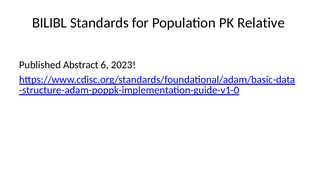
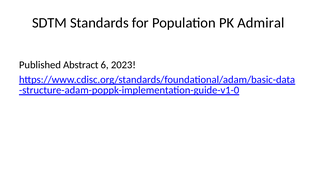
BILIBL: BILIBL -> SDTM
Relative: Relative -> Admiral
